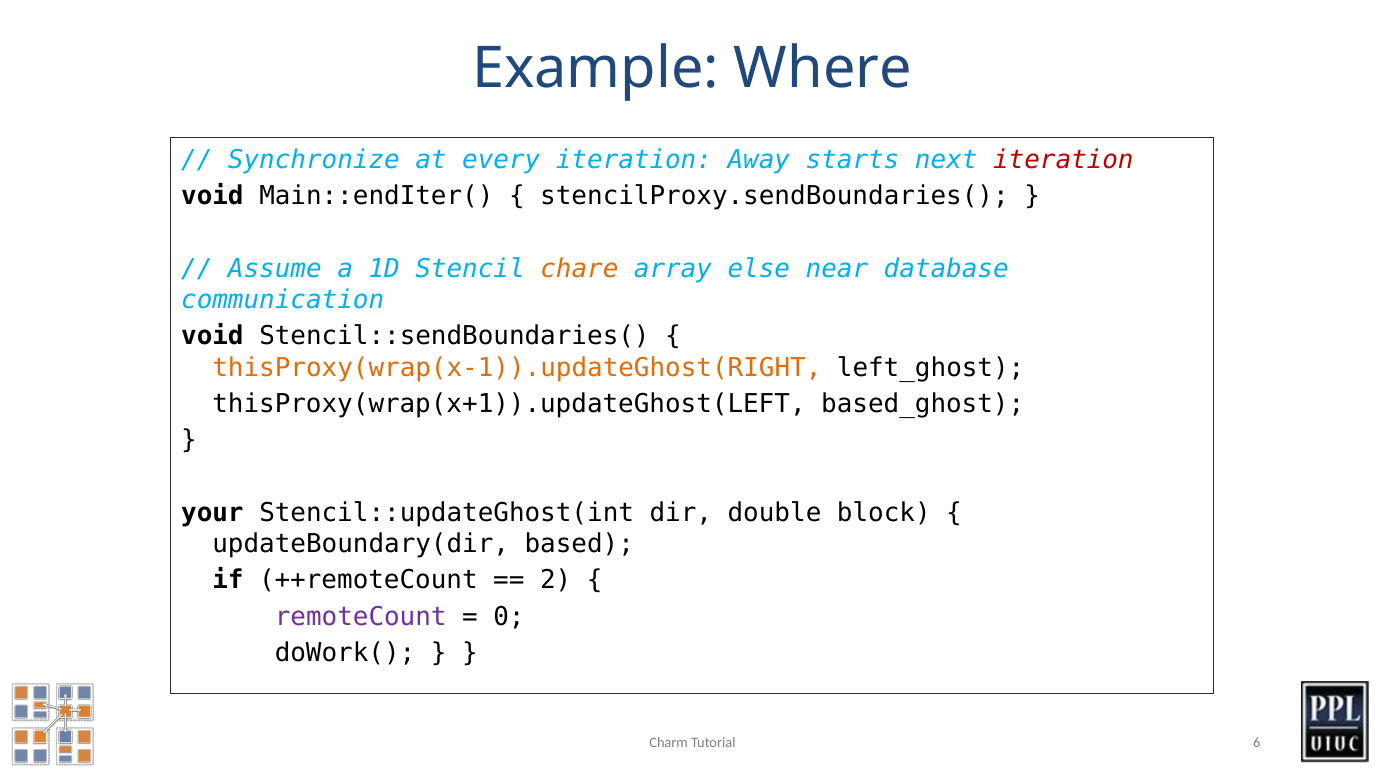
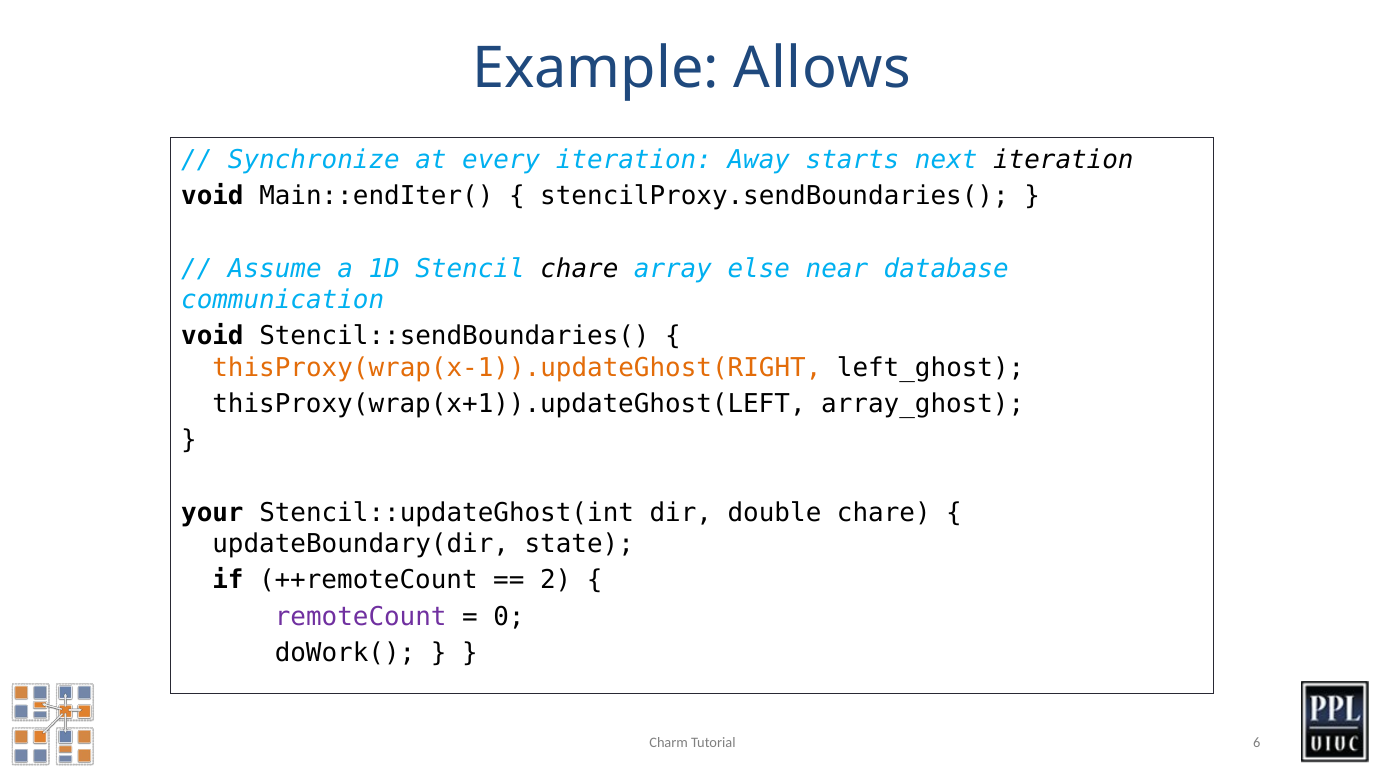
Where: Where -> Allows
iteration at (1063, 160) colour: red -> black
chare at (579, 269) colour: orange -> black
based_ghost: based_ghost -> array_ghost
double block: block -> chare
based: based -> state
